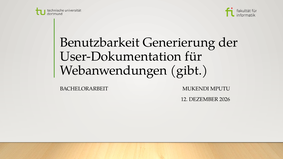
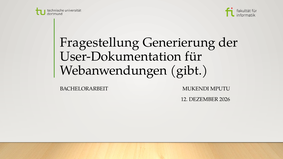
Benutzbarkeit: Benutzbarkeit -> Fragestellung
